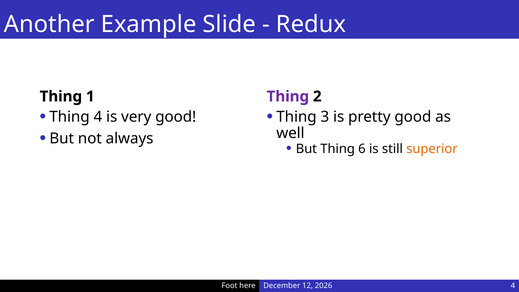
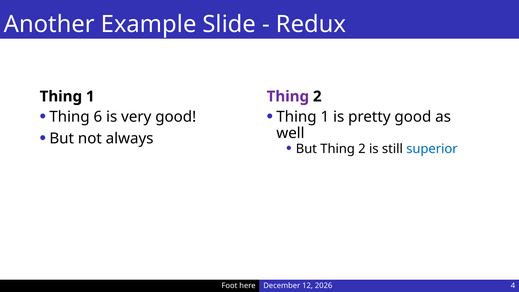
Thing 4: 4 -> 6
3 at (325, 117): 3 -> 1
But Thing 6: 6 -> 2
superior colour: orange -> blue
